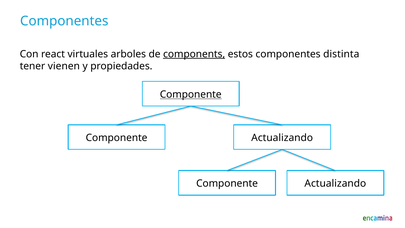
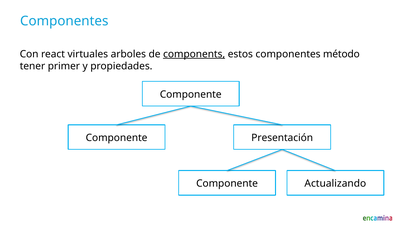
distinta: distinta -> método
vienen: vienen -> primer
Componente at (191, 94) underline: present -> none
Actualizando at (282, 138): Actualizando -> Presentación
